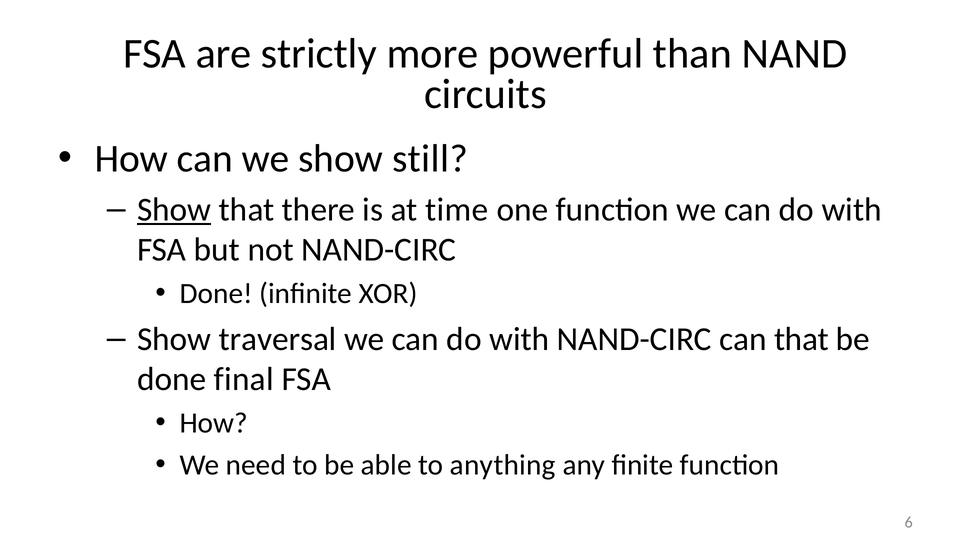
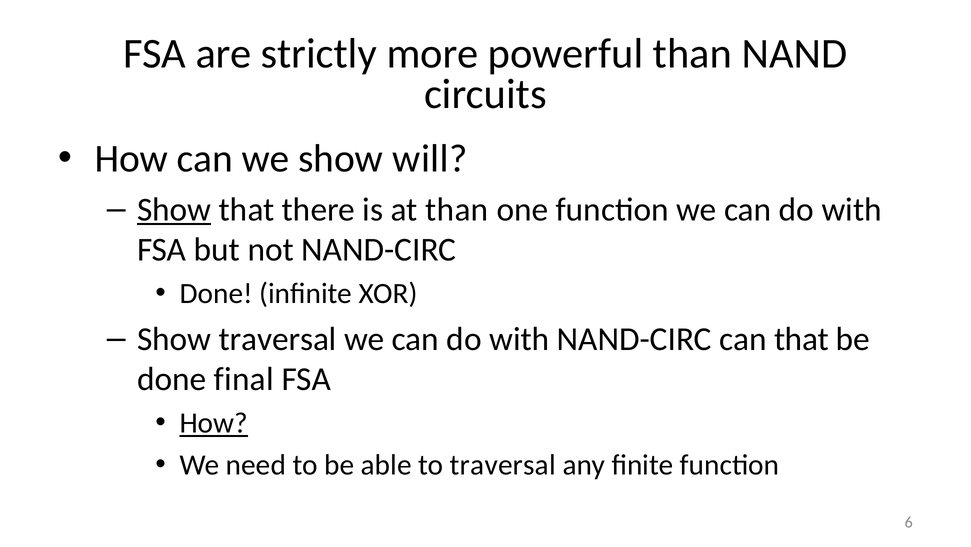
still: still -> will
at time: time -> than
How at (214, 423) underline: none -> present
to anything: anything -> traversal
